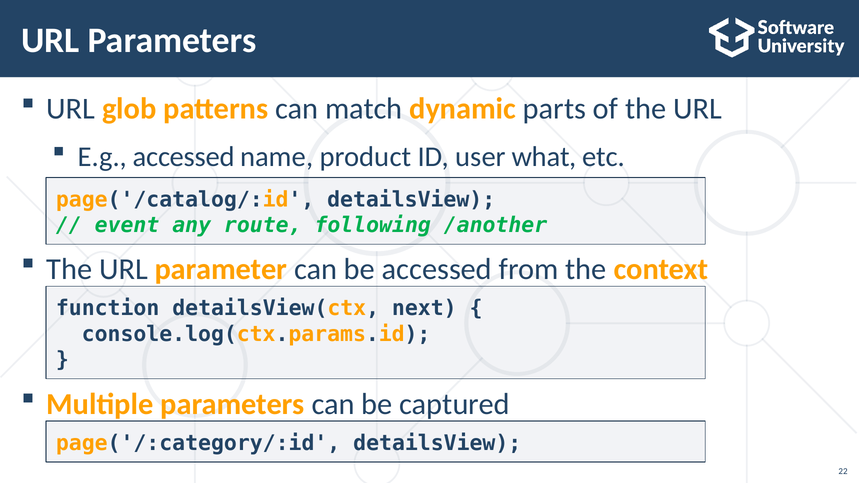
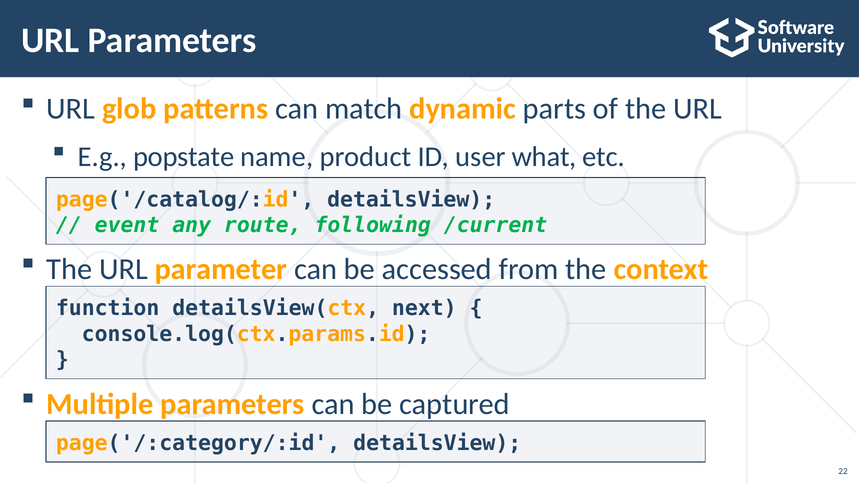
E.g accessed: accessed -> popstate
/another: /another -> /current
